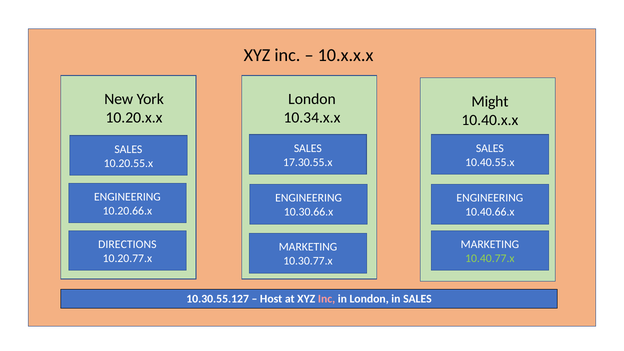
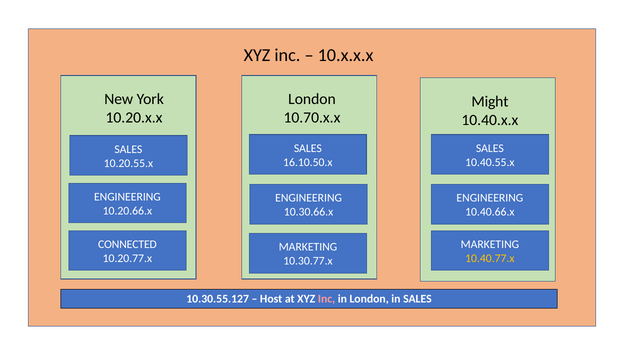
10.34.x.x: 10.34.x.x -> 10.70.x.x
17.30.55.x: 17.30.55.x -> 16.10.50.x
DIRECTIONS: DIRECTIONS -> CONNECTED
10.40.77.x colour: light green -> yellow
